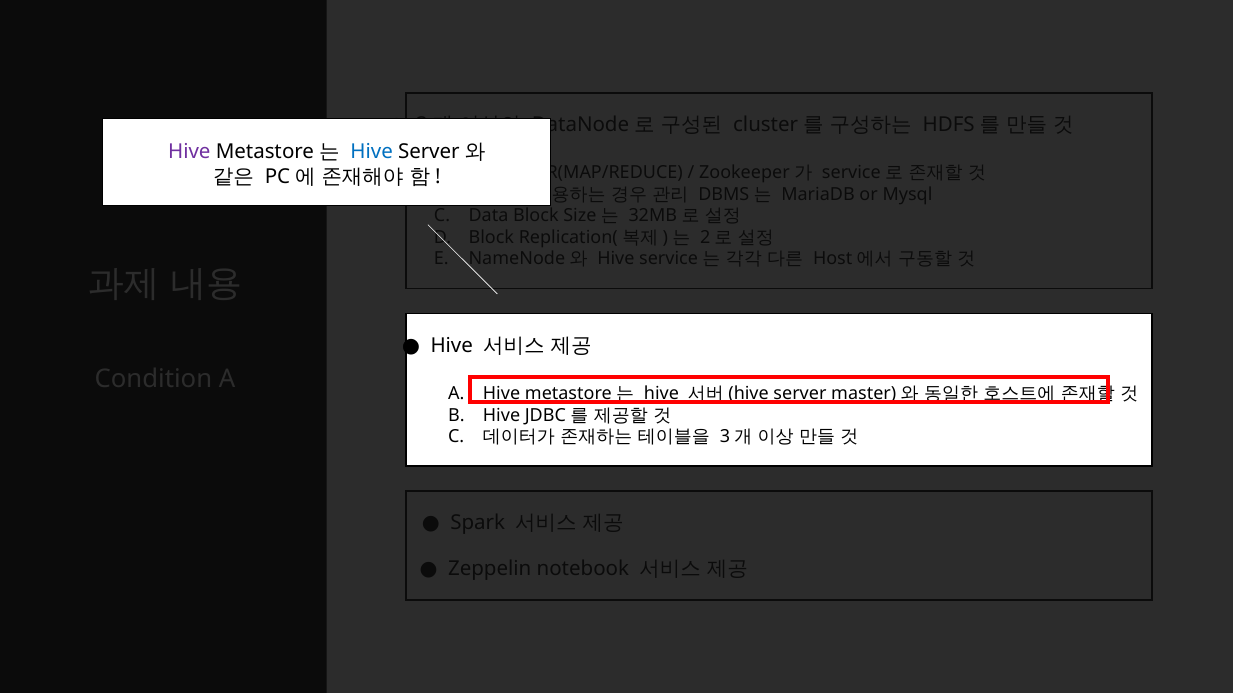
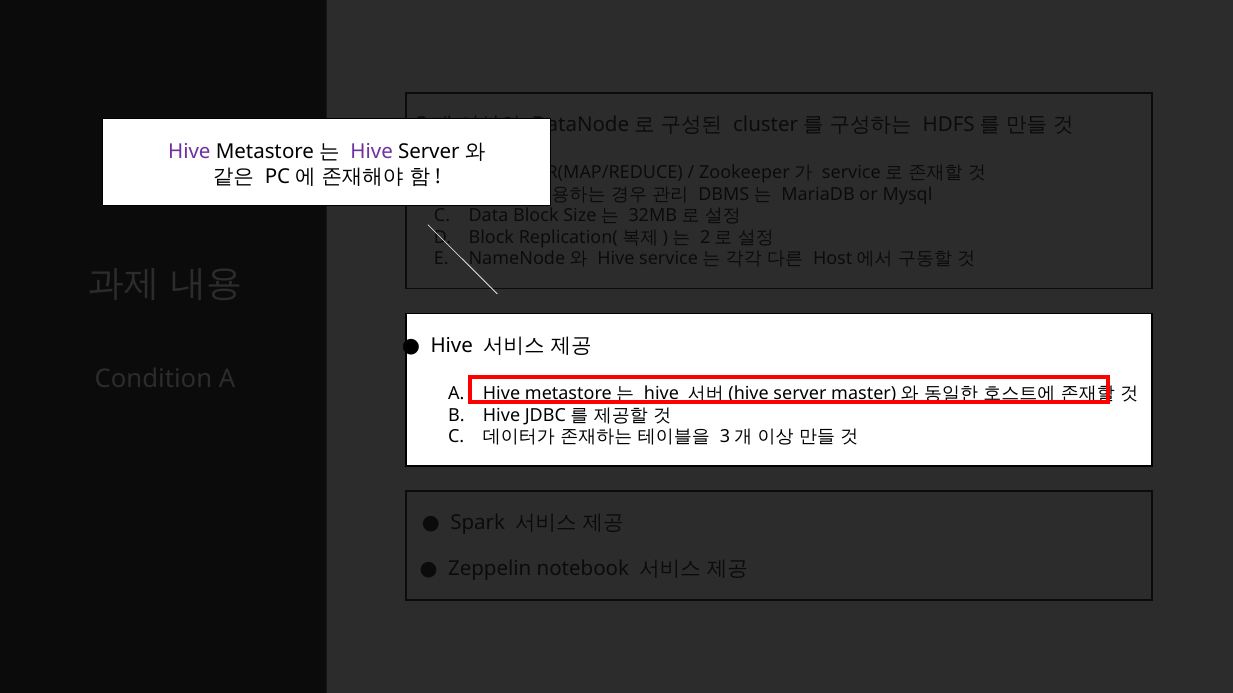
Hive at (372, 152) colour: blue -> purple
